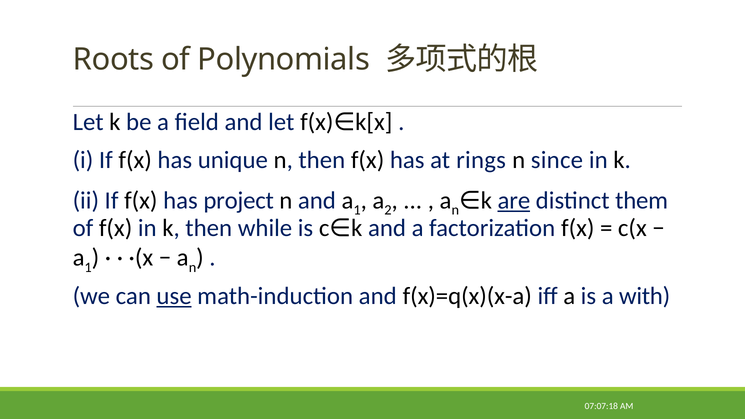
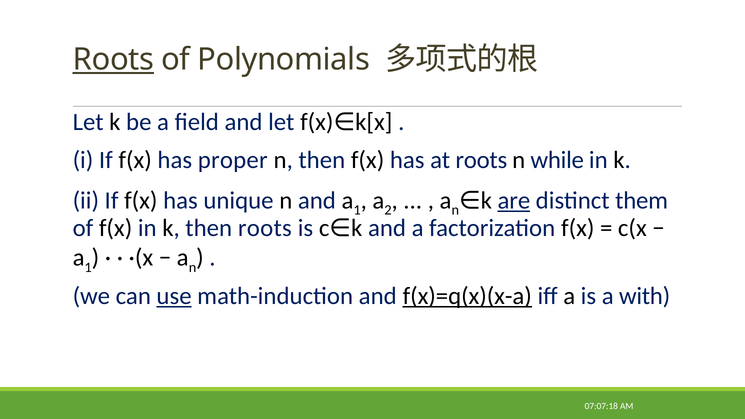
Roots at (113, 60) underline: none -> present
unique: unique -> proper
at rings: rings -> roots
since: since -> while
project: project -> unique
then while: while -> roots
f(x)=q(x)(x-a underline: none -> present
